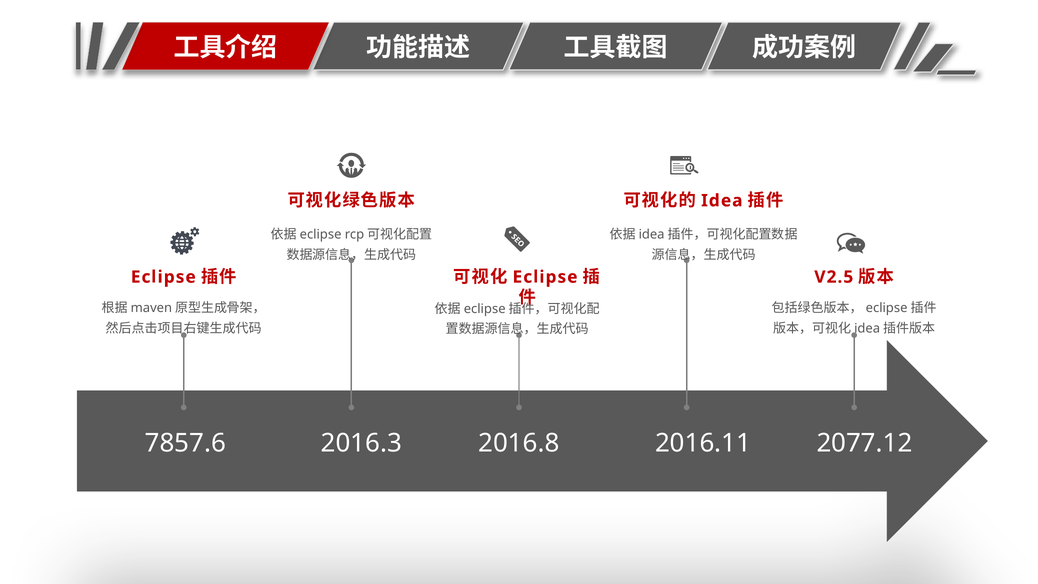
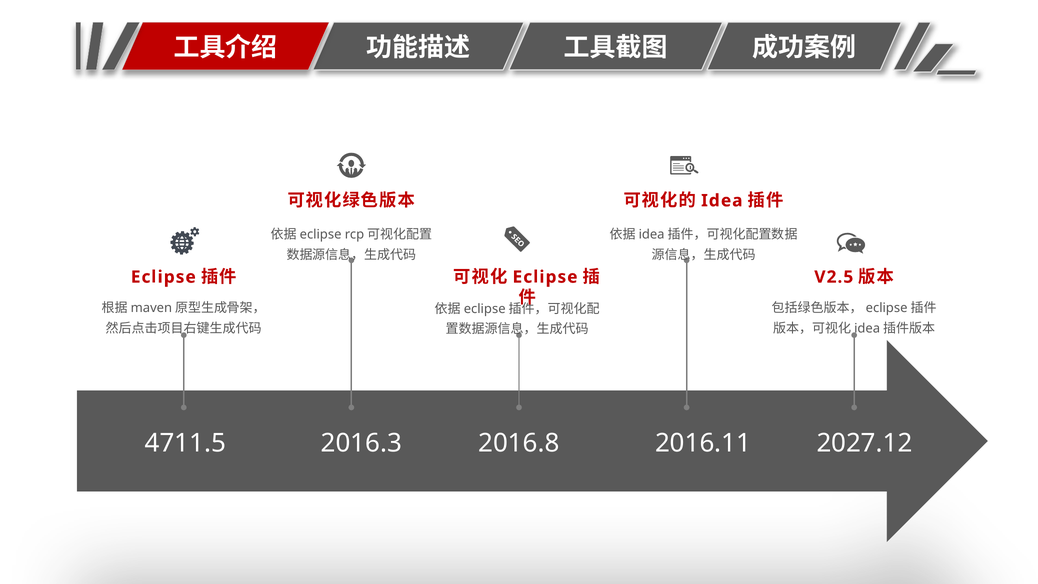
7857.6: 7857.6 -> 4711.5
2077.12: 2077.12 -> 2027.12
